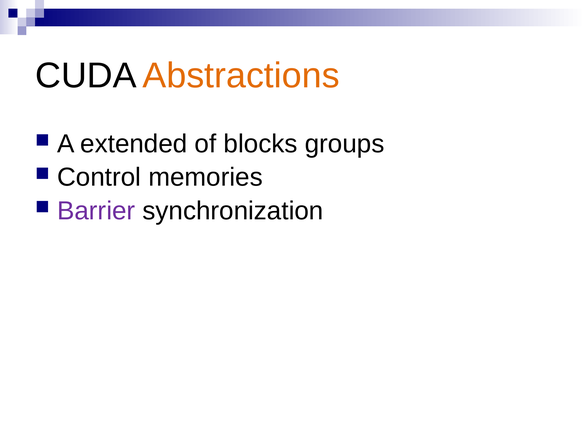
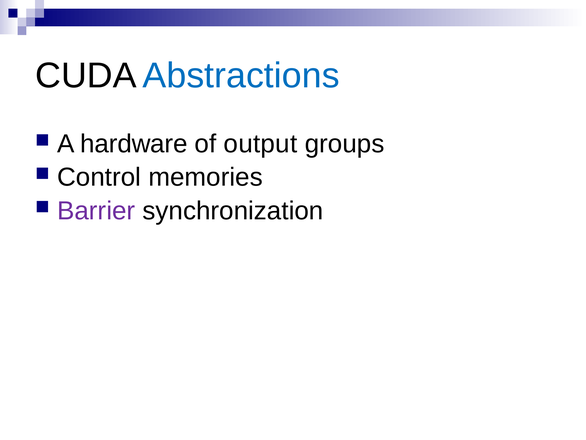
Abstractions colour: orange -> blue
extended: extended -> hardware
blocks: blocks -> output
